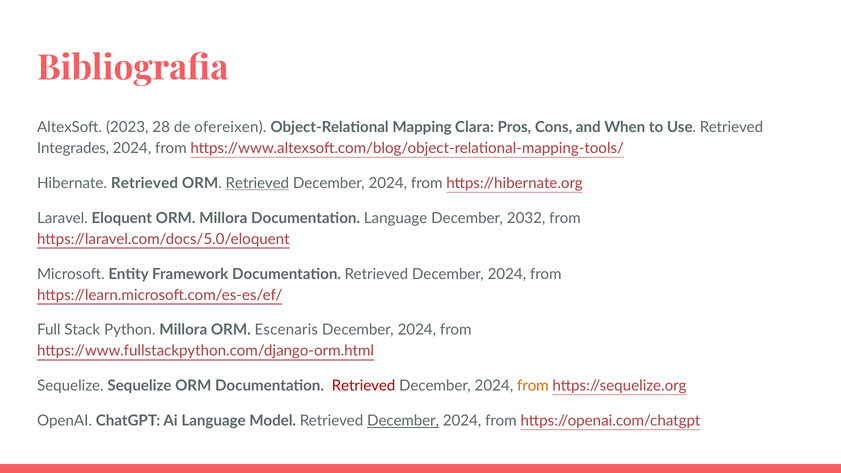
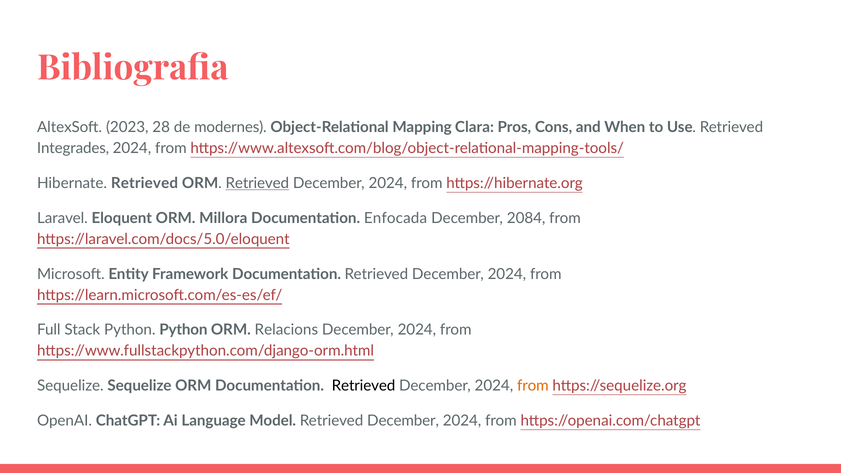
ofereixen: ofereixen -> modernes
Documentation Language: Language -> Enfocada
2032: 2032 -> 2084
Python Millora: Millora -> Python
Escenaris: Escenaris -> Relacions
Retrieved at (364, 386) colour: red -> black
December at (403, 421) underline: present -> none
